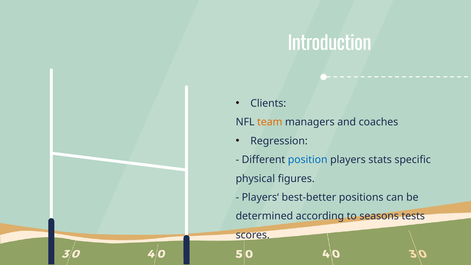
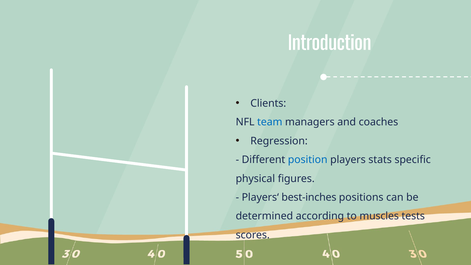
team colour: orange -> blue
best-better: best-better -> best-inches
seasons: seasons -> muscles
